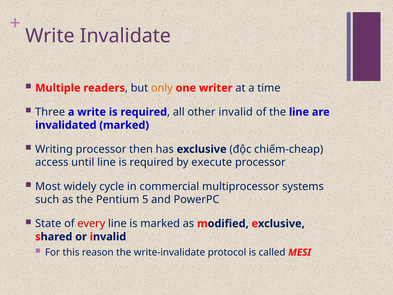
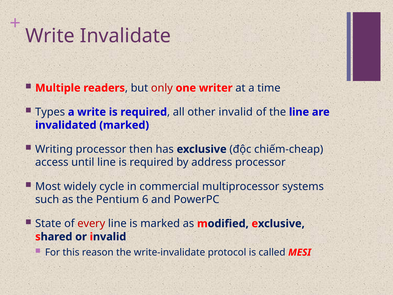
only colour: orange -> red
Three: Three -> Types
execute: execute -> address
5: 5 -> 6
